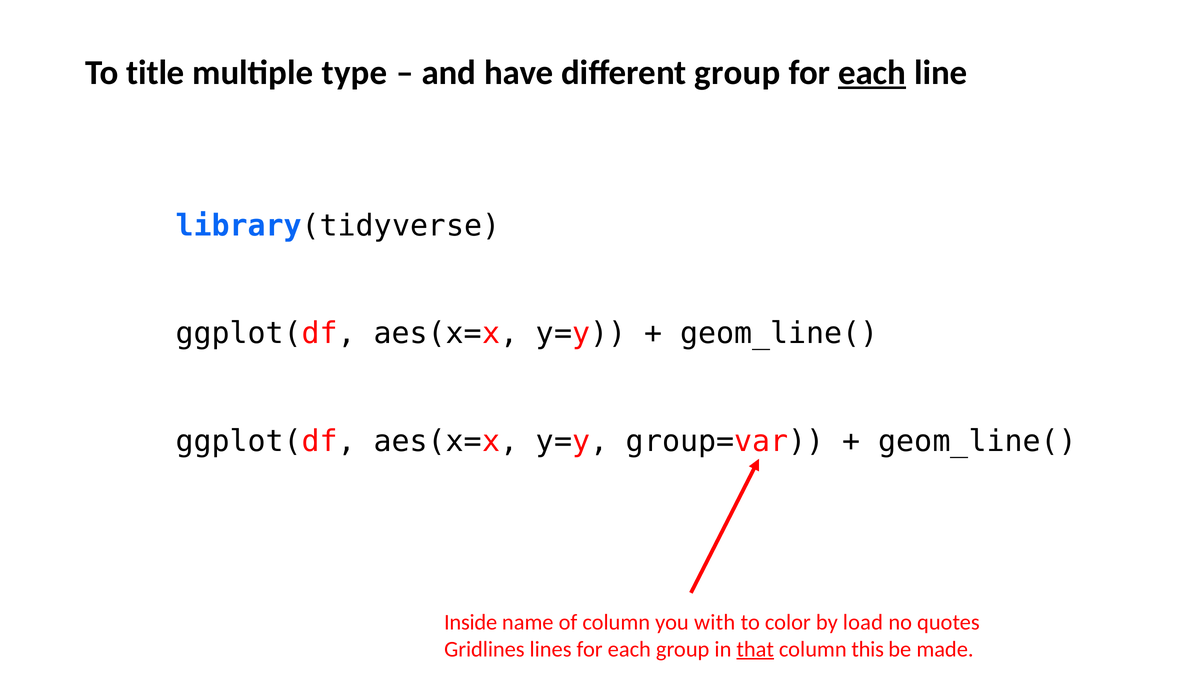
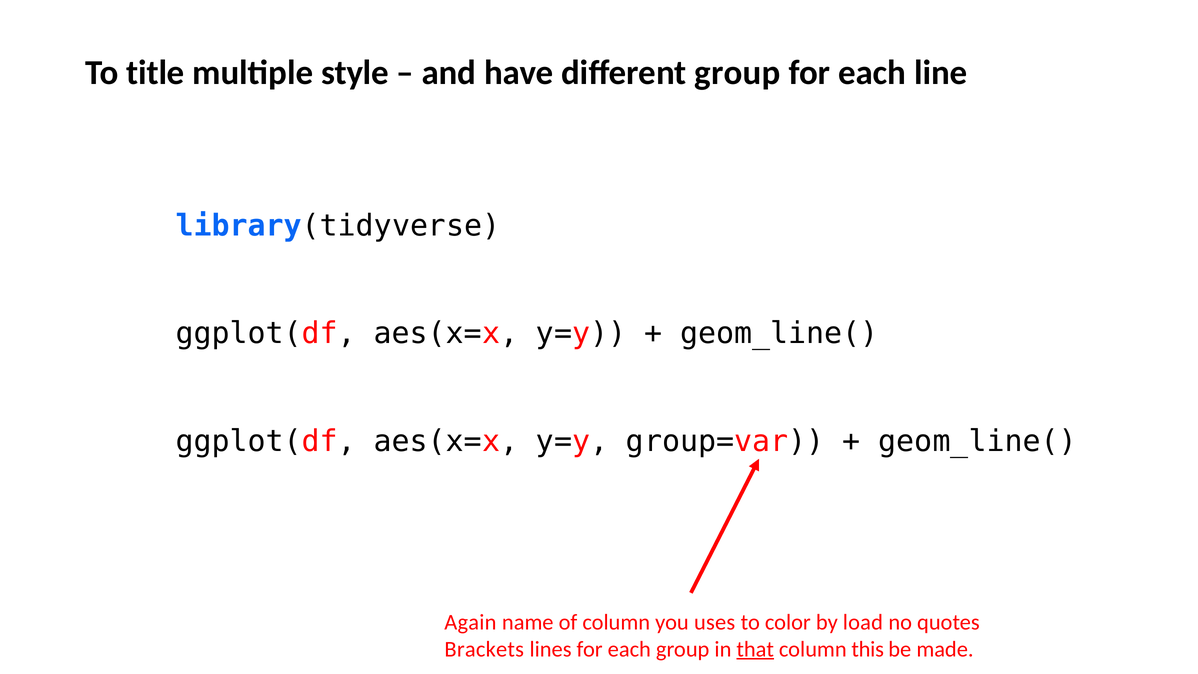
type: type -> style
each at (872, 73) underline: present -> none
Inside: Inside -> Again
with: with -> uses
Gridlines: Gridlines -> Brackets
